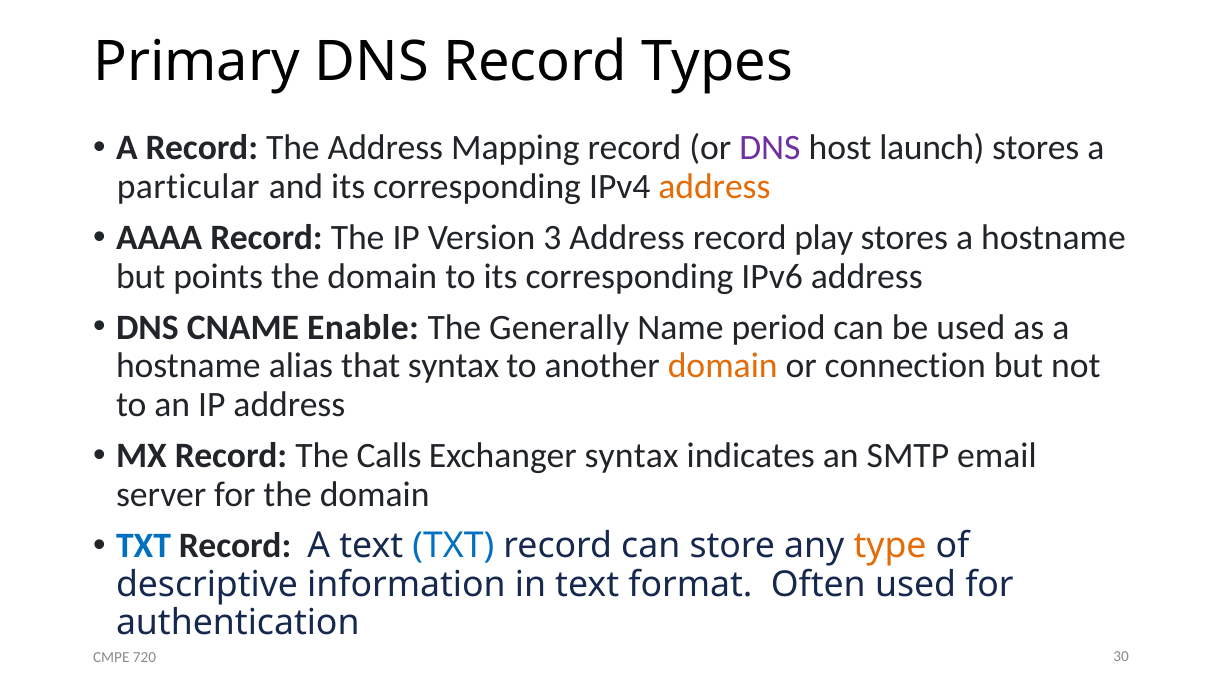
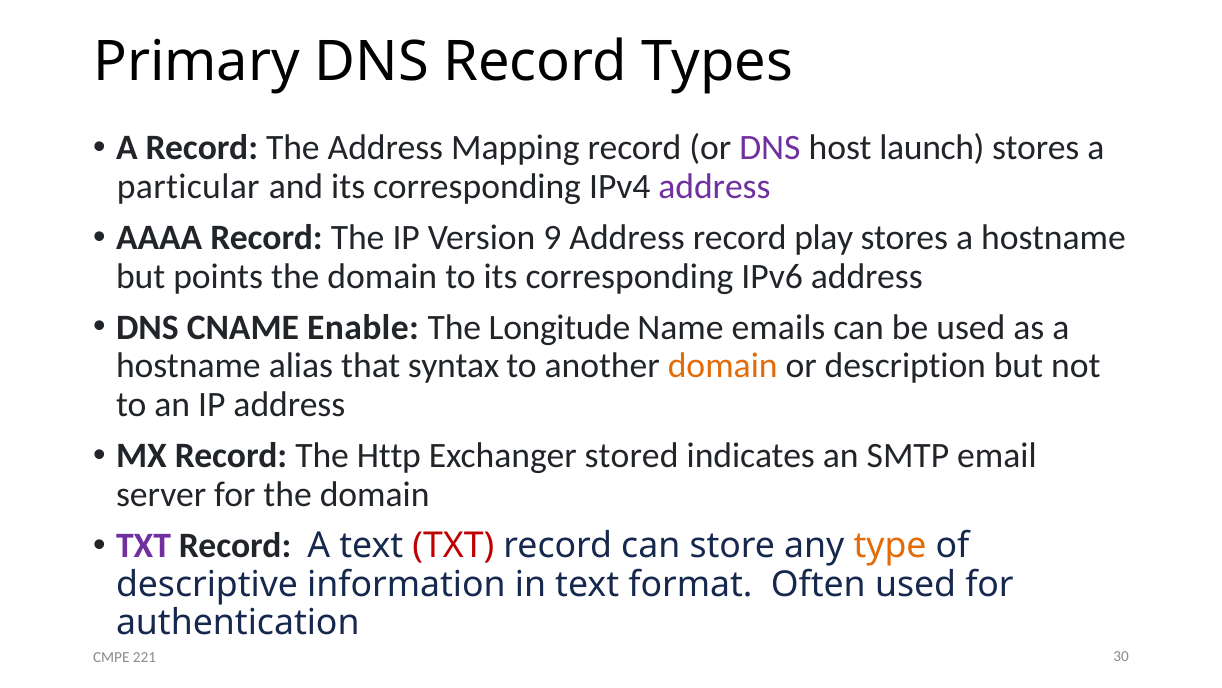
address at (714, 186) colour: orange -> purple
3: 3 -> 9
Generally: Generally -> Longitude
period: period -> emails
connection: connection -> description
Calls: Calls -> Http
Exchanger syntax: syntax -> stored
TXT at (143, 545) colour: blue -> purple
TXT at (453, 545) colour: blue -> red
720: 720 -> 221
